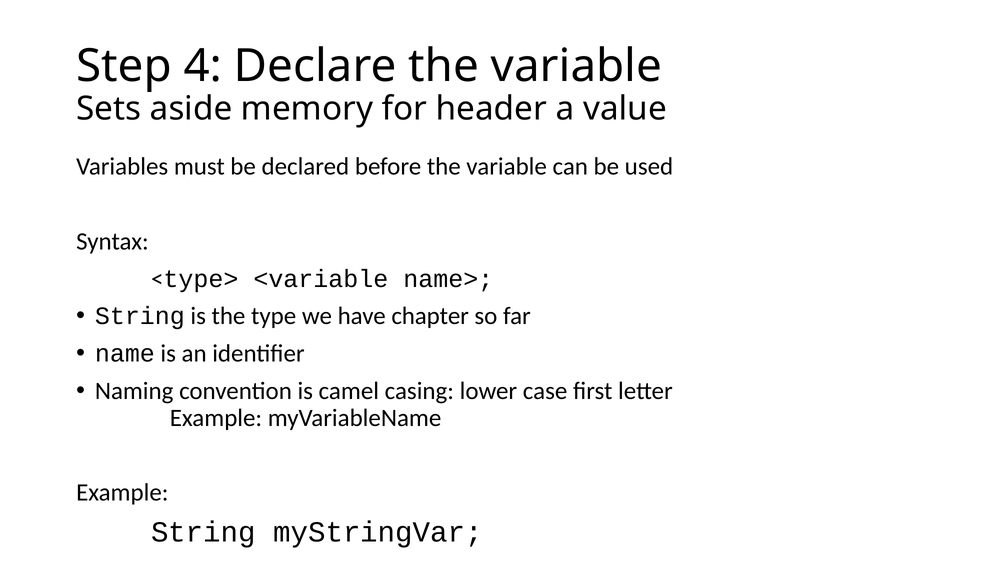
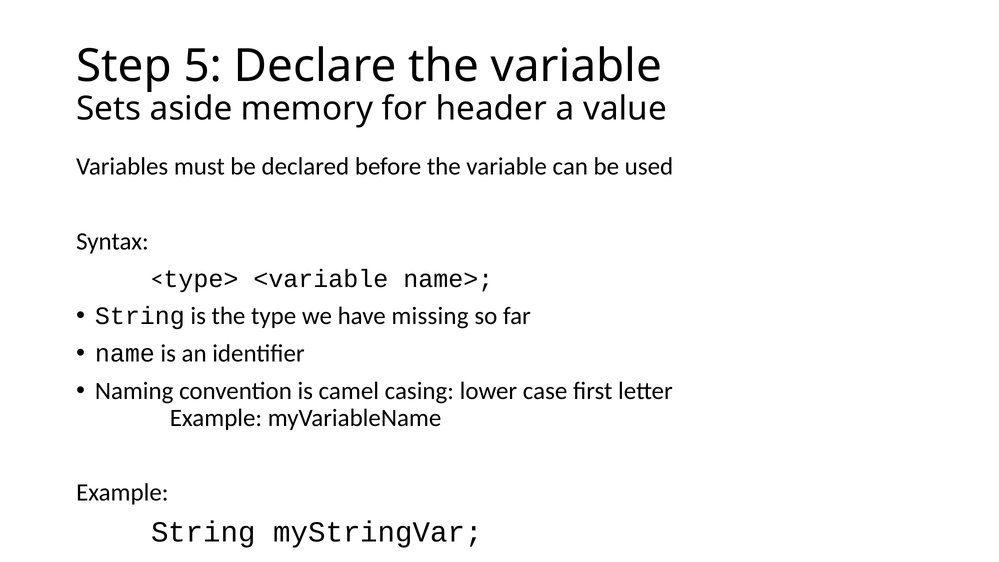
4: 4 -> 5
chapter: chapter -> missing
